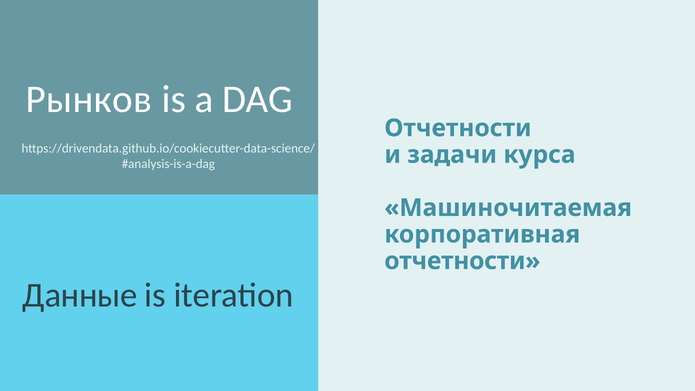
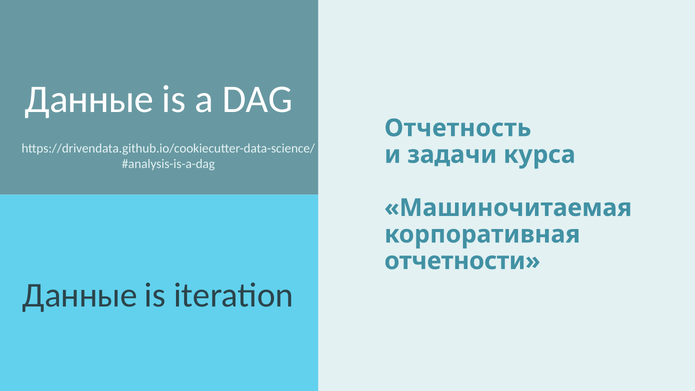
Рынков at (89, 99): Рынков -> Данные
Отчетности at (458, 128): Отчетности -> Отчетность
